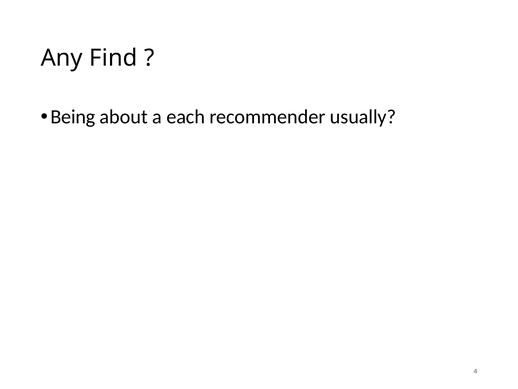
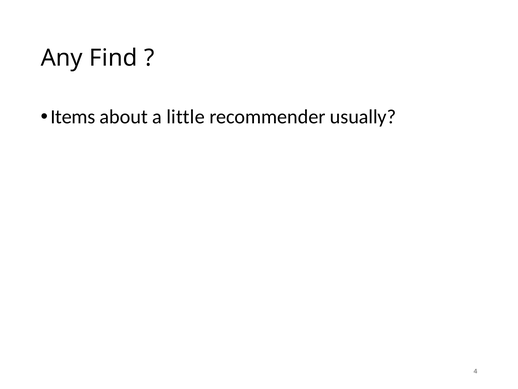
Being: Being -> Items
each: each -> little
